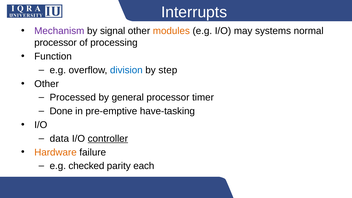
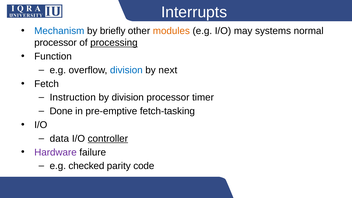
Mechanism colour: purple -> blue
signal: signal -> briefly
processing underline: none -> present
step: step -> next
Other at (47, 84): Other -> Fetch
Processed: Processed -> Instruction
by general: general -> division
have-tasking: have-tasking -> fetch-tasking
Hardware colour: orange -> purple
each: each -> code
